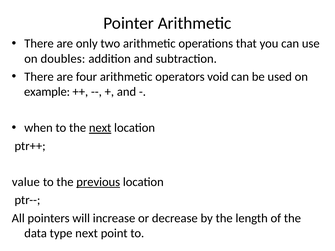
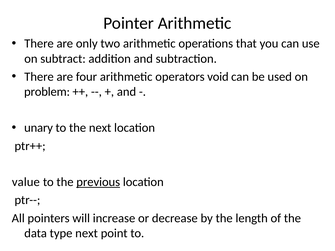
doubles: doubles -> subtract
example: example -> problem
when: when -> unary
next at (100, 128) underline: present -> none
